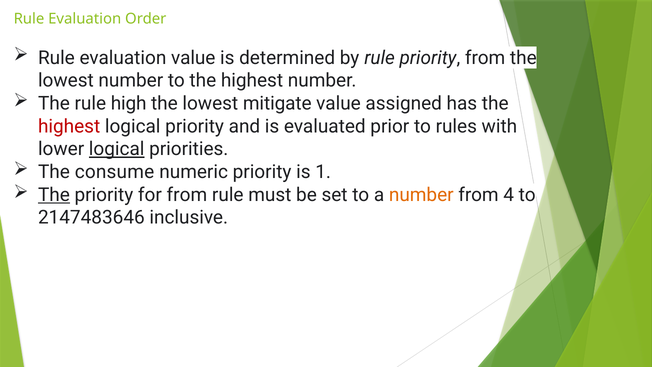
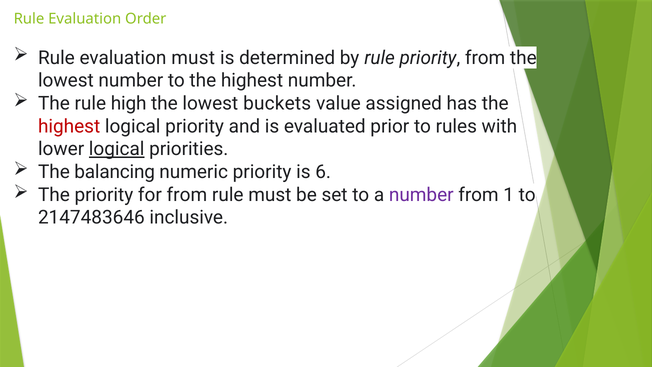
evaluation value: value -> must
mitigate: mitigate -> buckets
consume: consume -> balancing
1: 1 -> 6
The at (54, 195) underline: present -> none
number at (421, 195) colour: orange -> purple
4: 4 -> 1
